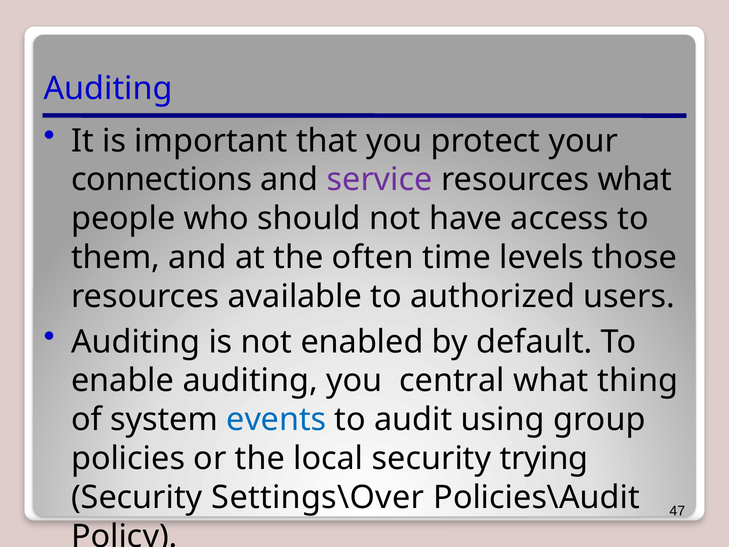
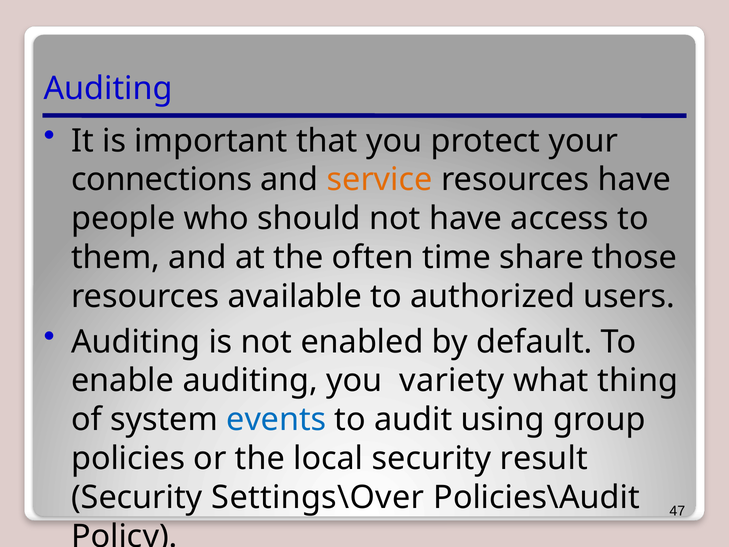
service colour: purple -> orange
resources what: what -> have
levels: levels -> share
central: central -> variety
trying: trying -> result
